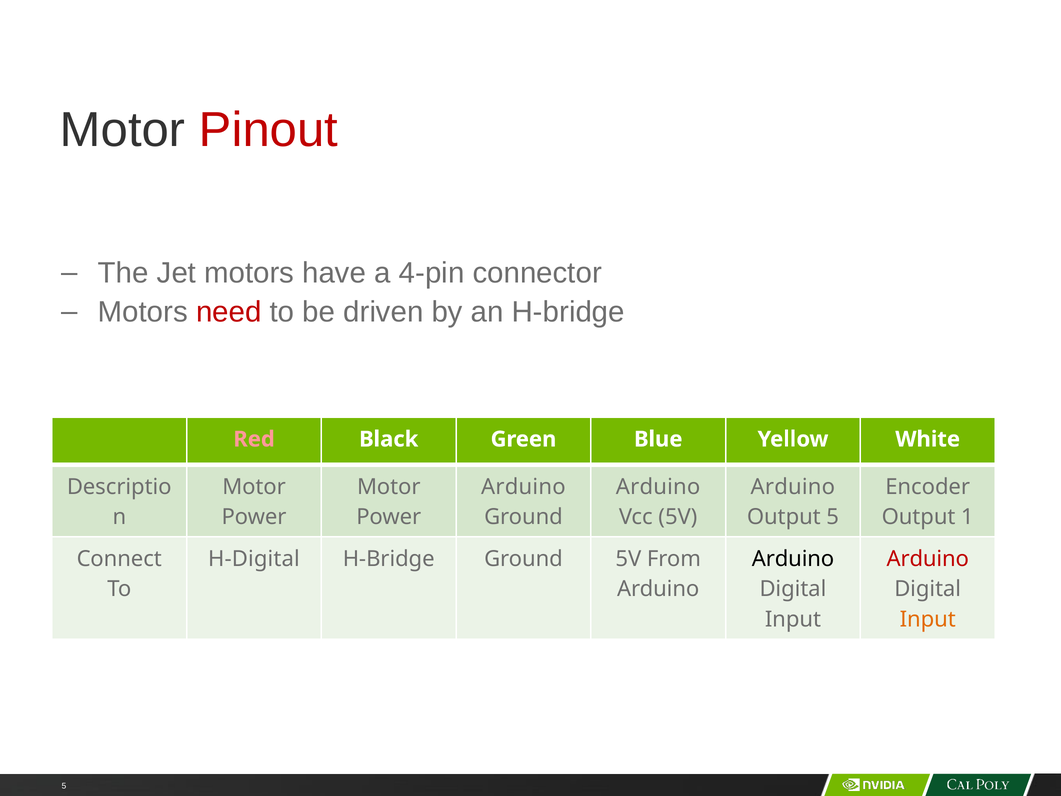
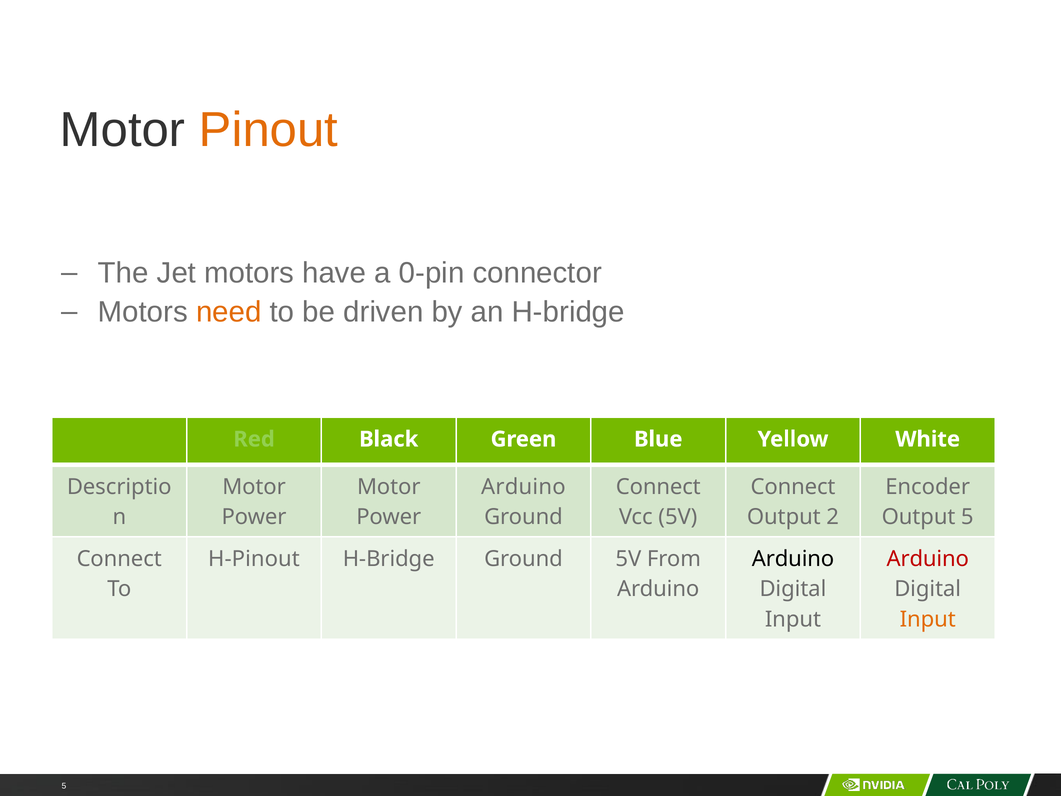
Pinout colour: red -> orange
4-pin: 4-pin -> 0-pin
need colour: red -> orange
Red colour: pink -> light green
Arduino at (658, 487): Arduino -> Connect
Arduino at (793, 487): Arduino -> Connect
Output 5: 5 -> 2
Output 1: 1 -> 5
H-Digital: H-Digital -> H-Pinout
